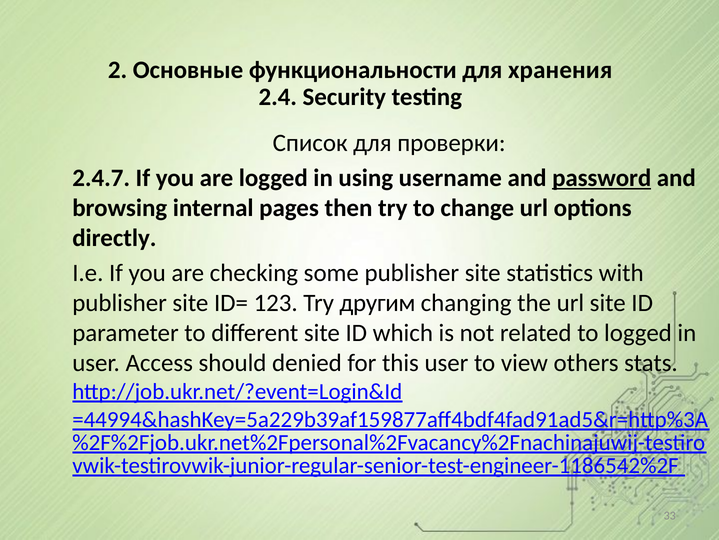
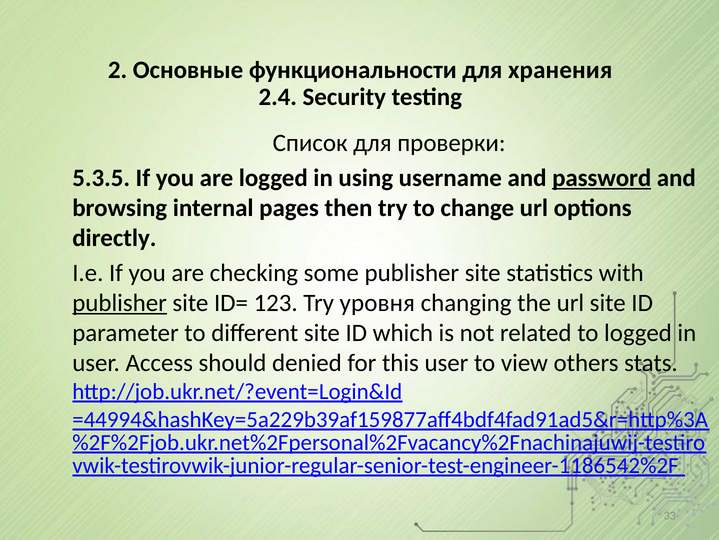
2.4.7: 2.4.7 -> 5.3.5
publisher at (120, 302) underline: none -> present
другим: другим -> уровня
